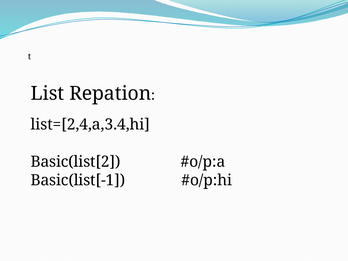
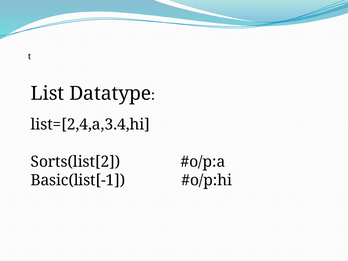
Repation: Repation -> Datatype
Basic(list[2: Basic(list[2 -> Sorts(list[2
